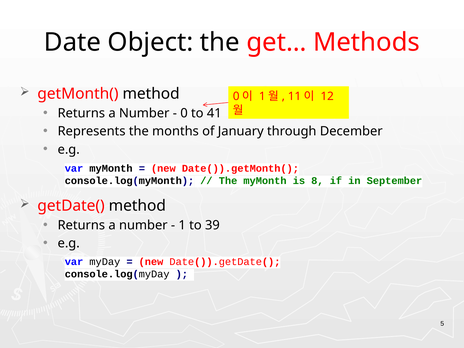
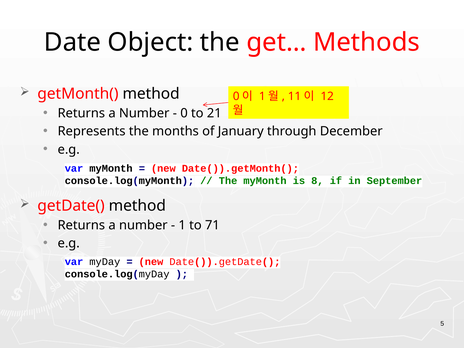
41: 41 -> 21
39: 39 -> 71
